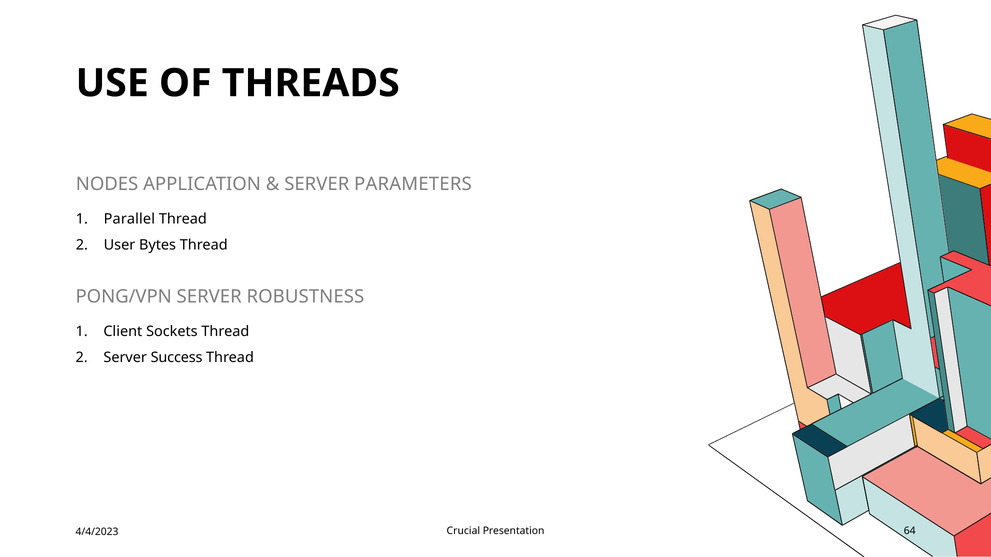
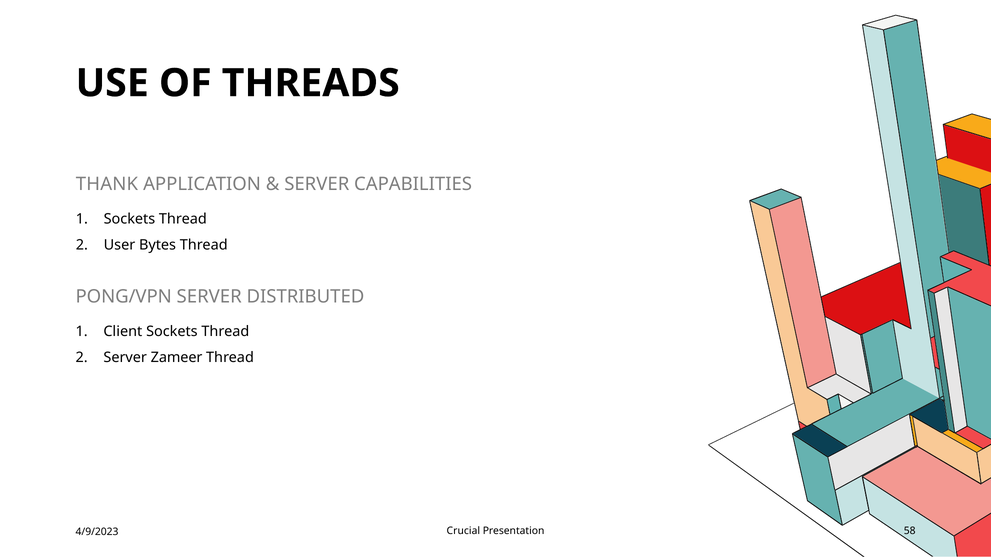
NODES: NODES -> THANK
PARAMETERS: PARAMETERS -> CAPABILITIES
Parallel at (129, 219): Parallel -> Sockets
ROBUSTNESS: ROBUSTNESS -> DISTRIBUTED
Success: Success -> Zameer
64: 64 -> 58
4/4/2023: 4/4/2023 -> 4/9/2023
